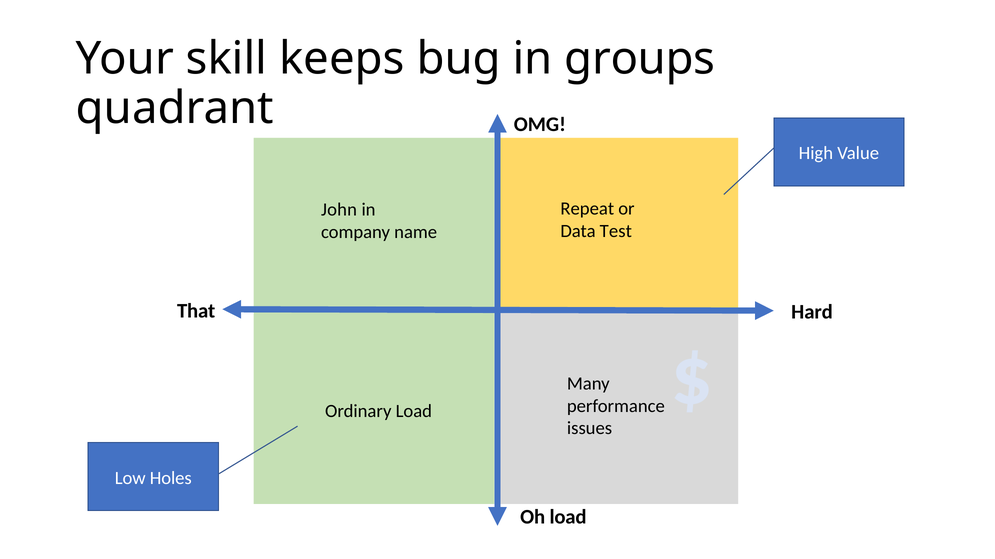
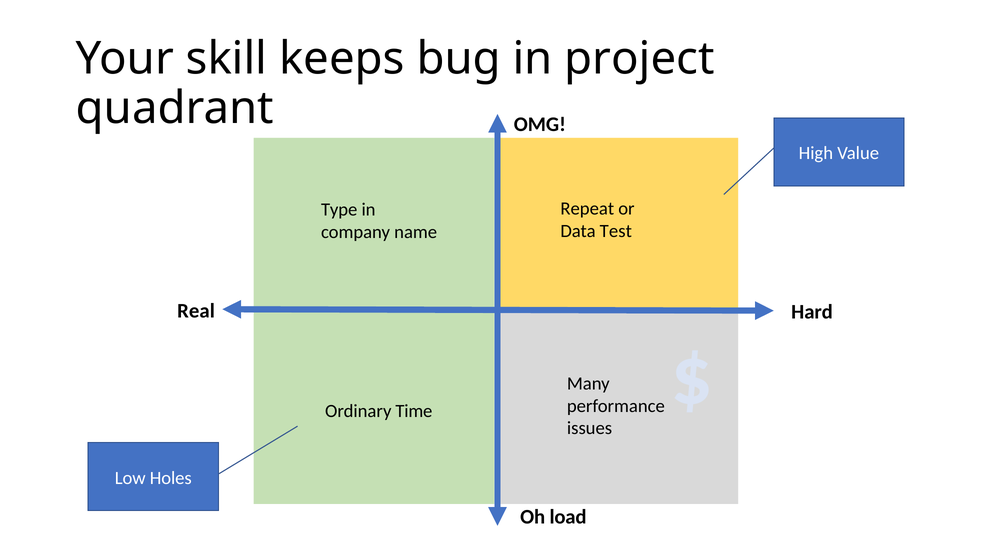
groups: groups -> project
John: John -> Type
That: That -> Real
Ordinary Load: Load -> Time
